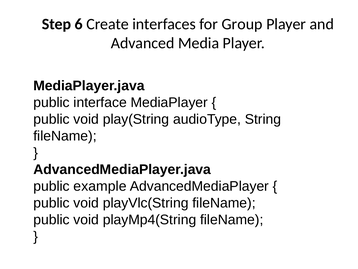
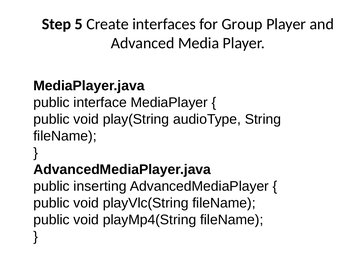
6: 6 -> 5
example: example -> inserting
